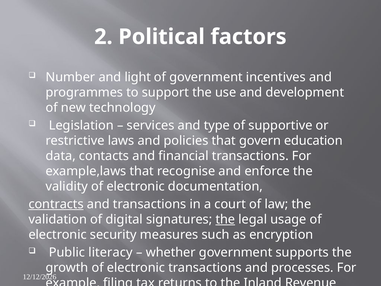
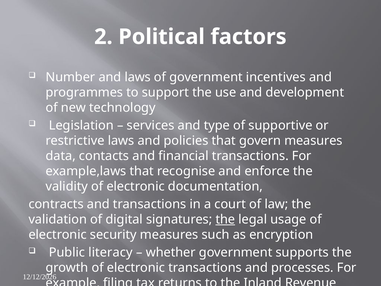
and light: light -> laws
govern education: education -> measures
contracts underline: present -> none
